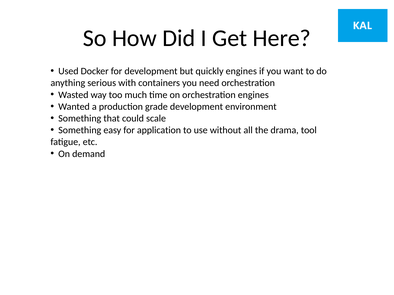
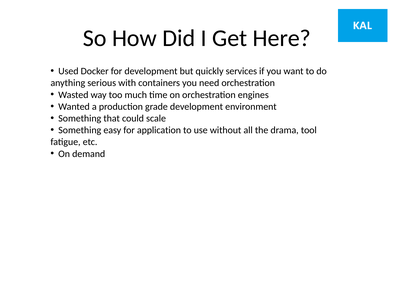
quickly engines: engines -> services
